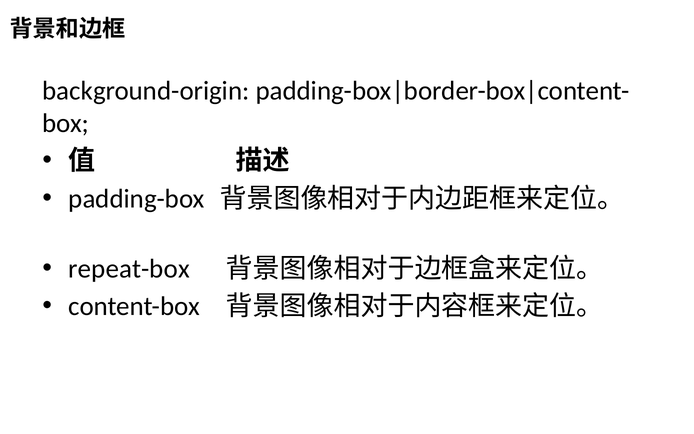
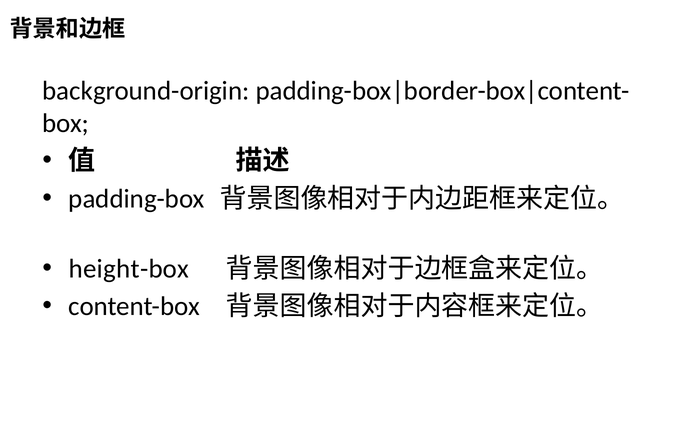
repeat-box: repeat-box -> height-box
